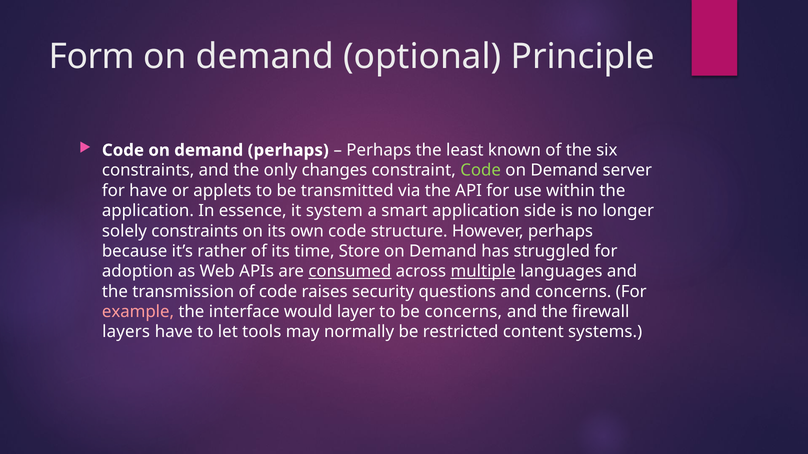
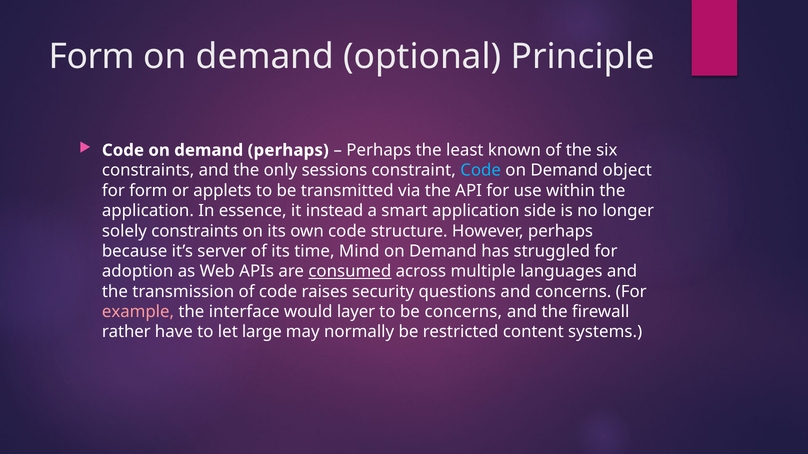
changes: changes -> sessions
Code at (481, 171) colour: light green -> light blue
server: server -> object
for have: have -> form
system: system -> instead
rather: rather -> server
Store: Store -> Mind
multiple underline: present -> none
layers: layers -> rather
tools: tools -> large
